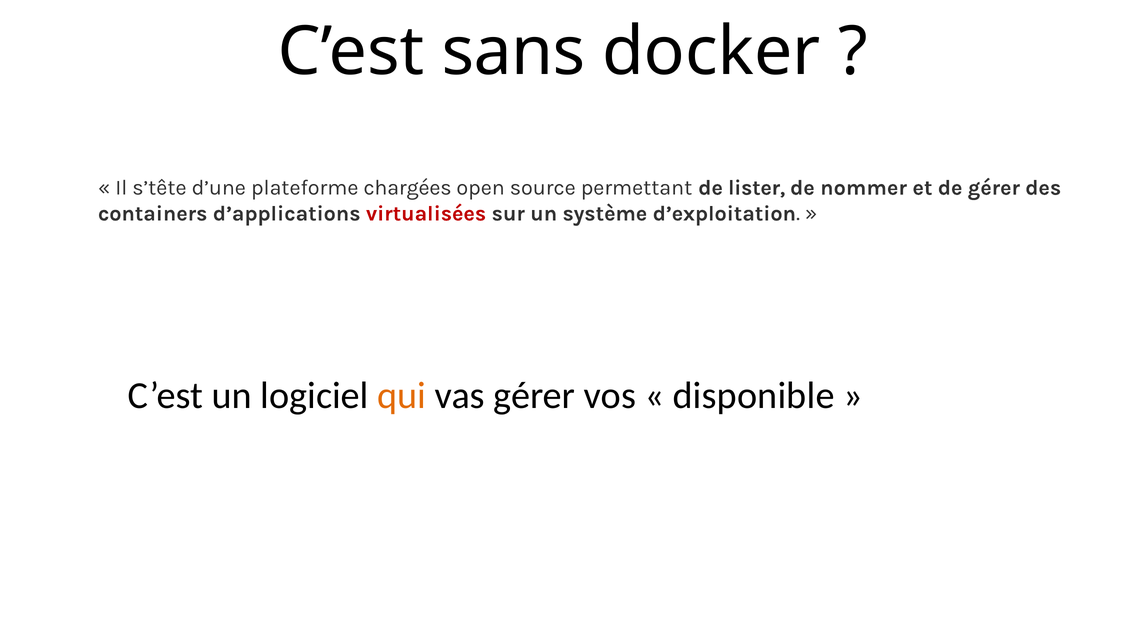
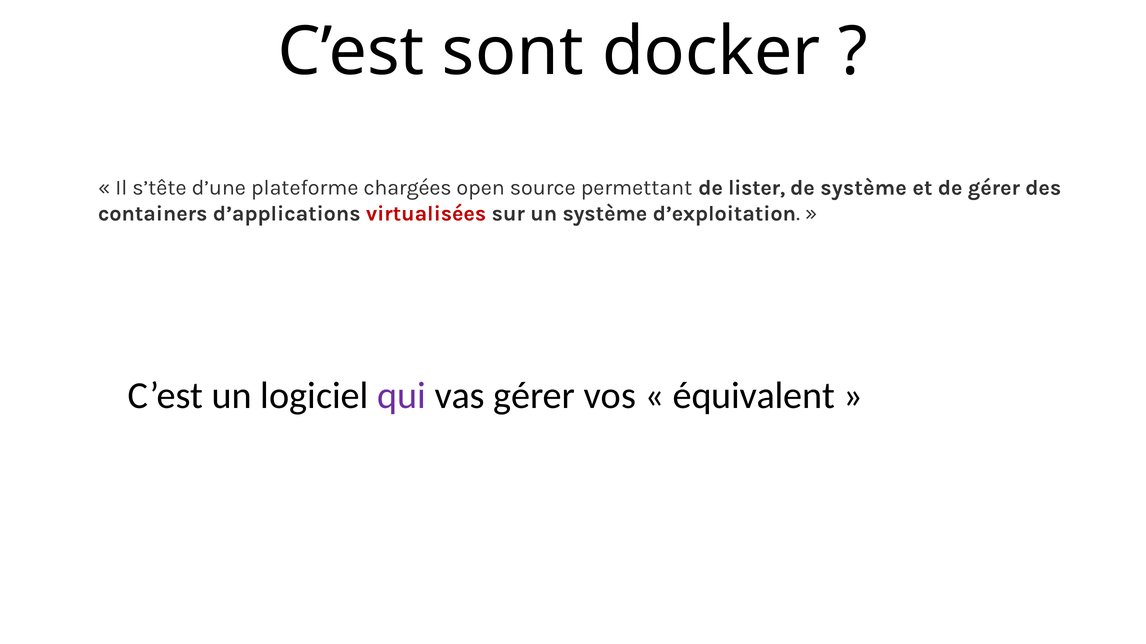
sans: sans -> sont
de nommer: nommer -> système
qui colour: orange -> purple
disponible: disponible -> équivalent
